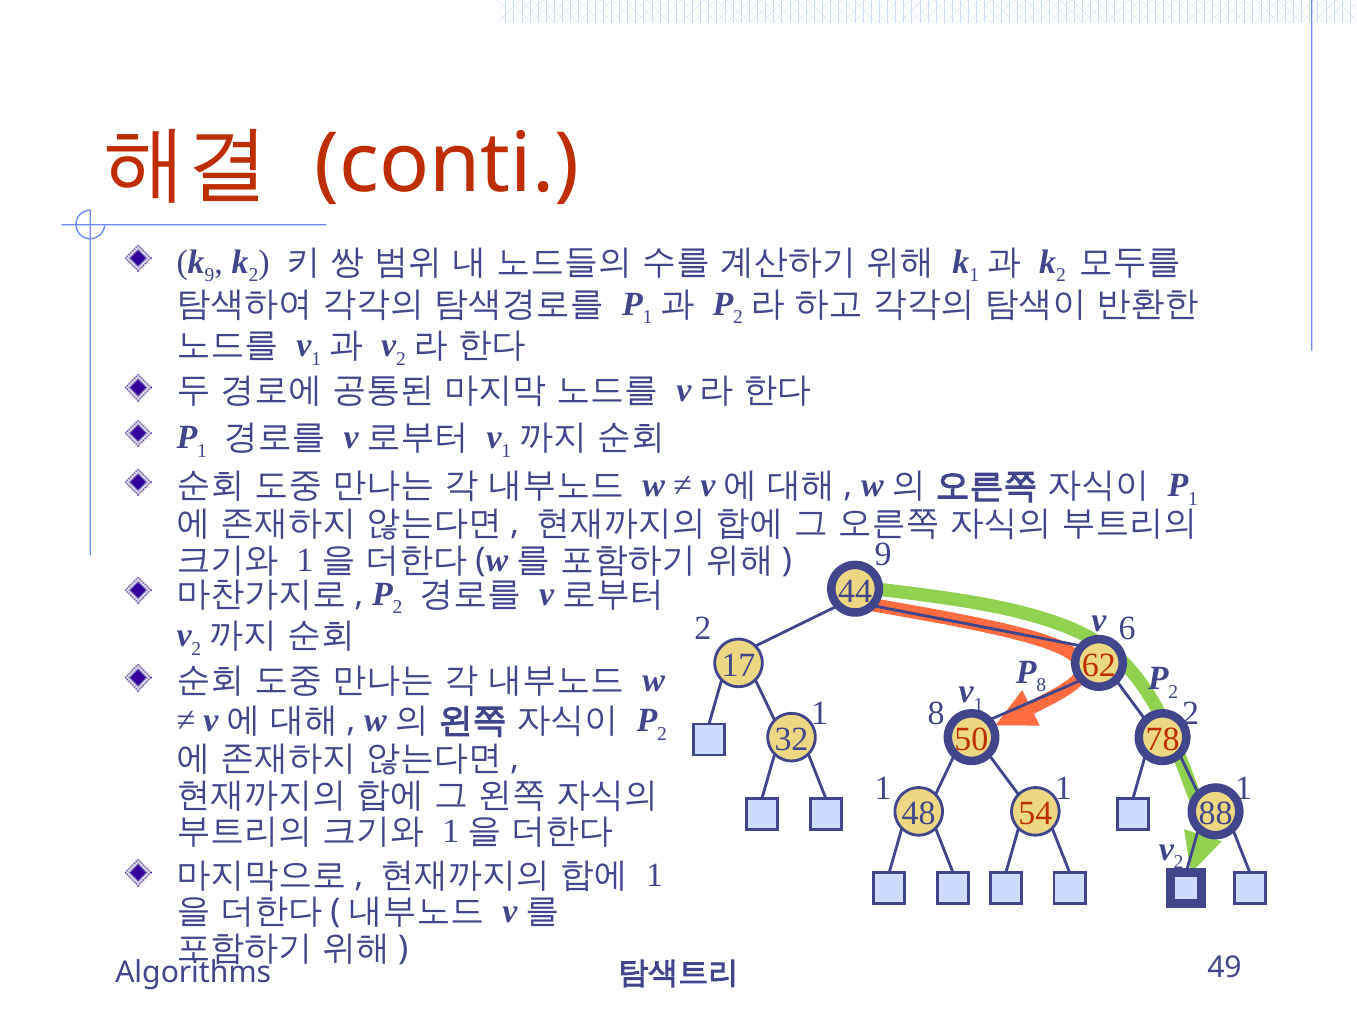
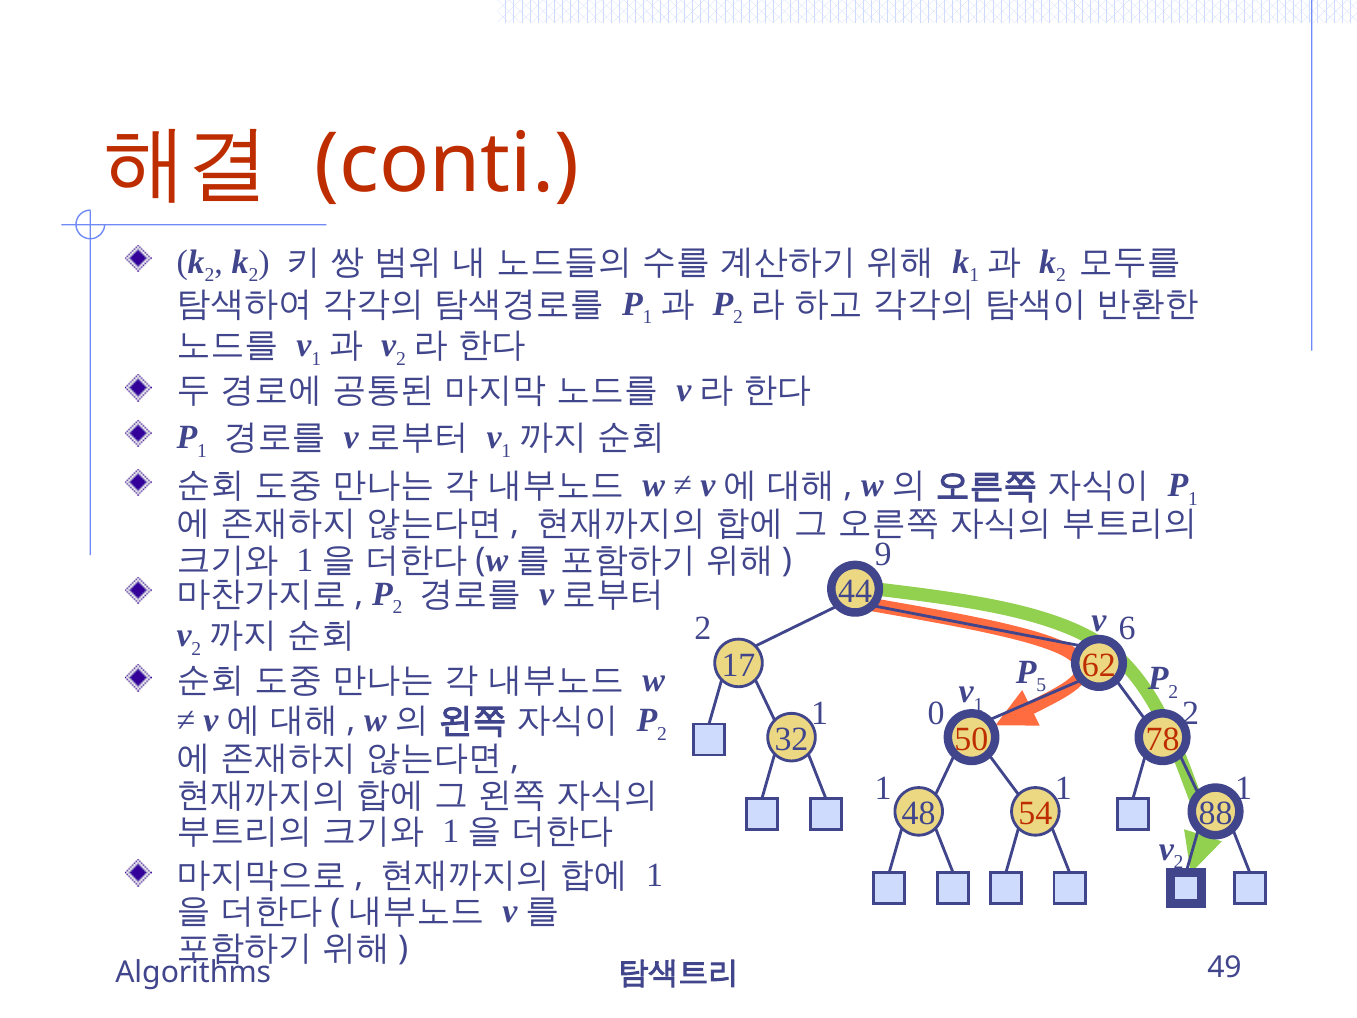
9 at (210, 275): 9 -> 2
8 at (1041, 685): 8 -> 5
1 8: 8 -> 0
